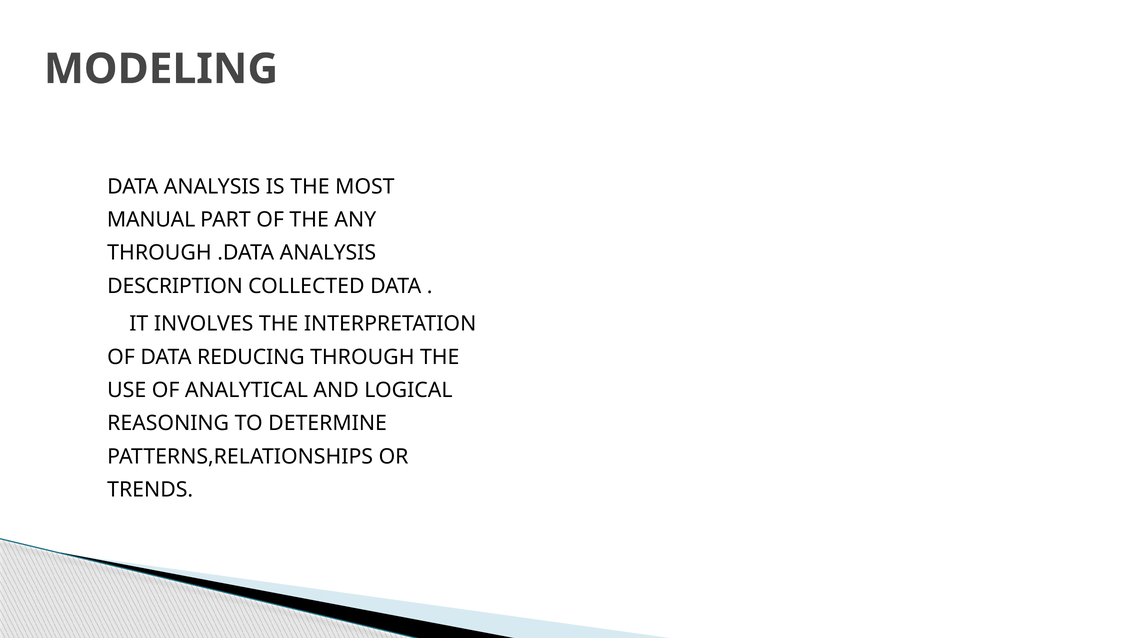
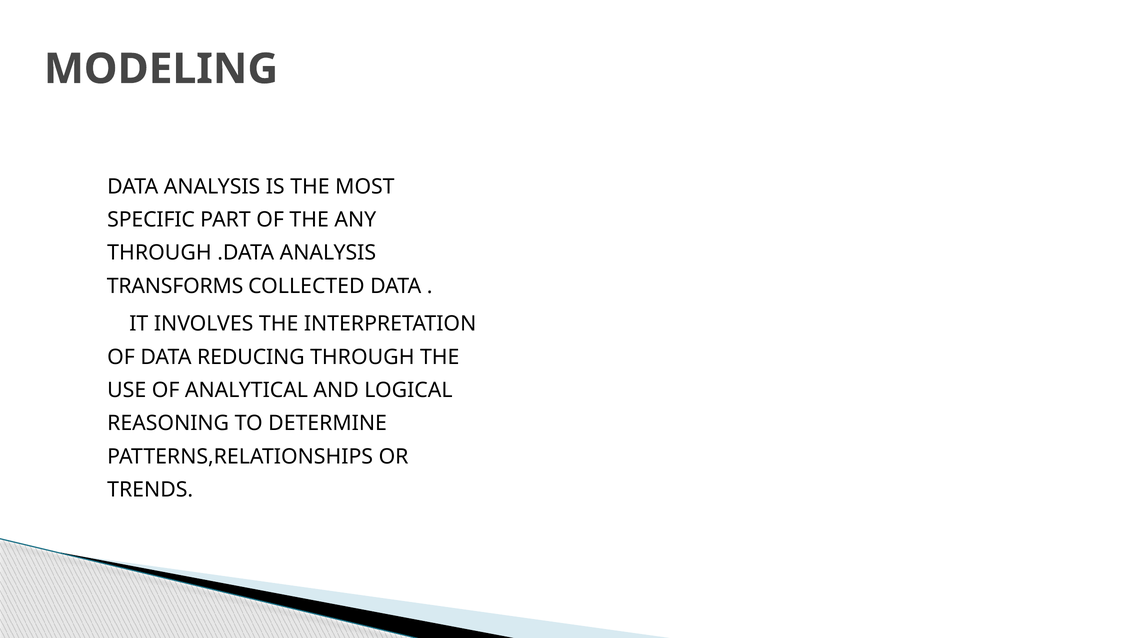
MANUAL: MANUAL -> SPECIFIC
DESCRIPTION: DESCRIPTION -> TRANSFORMS
